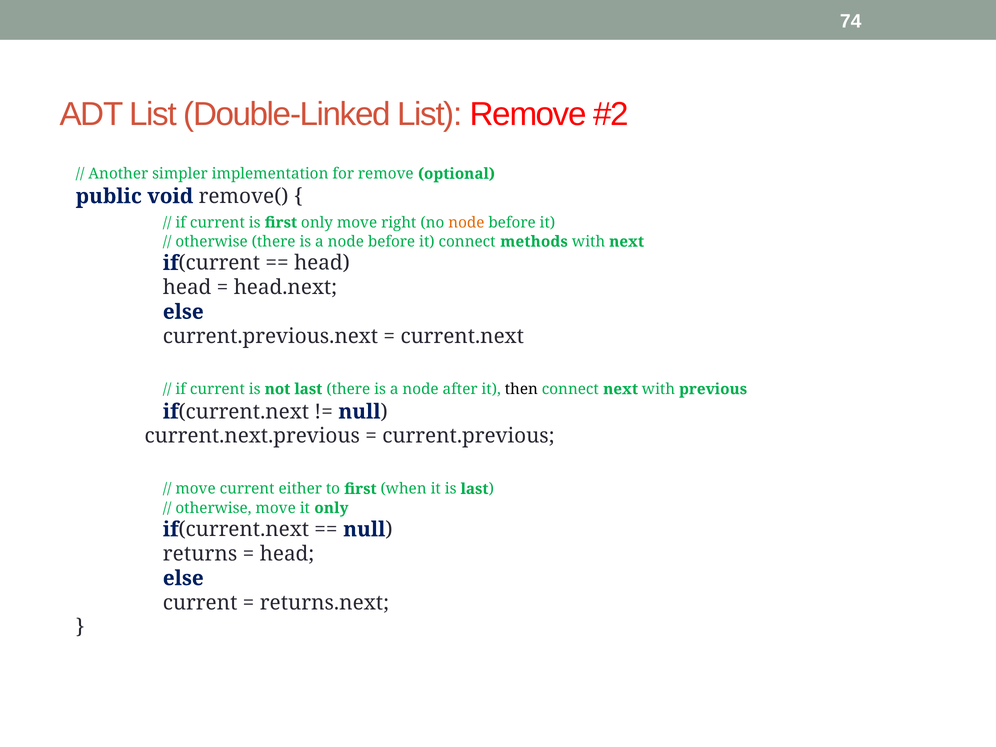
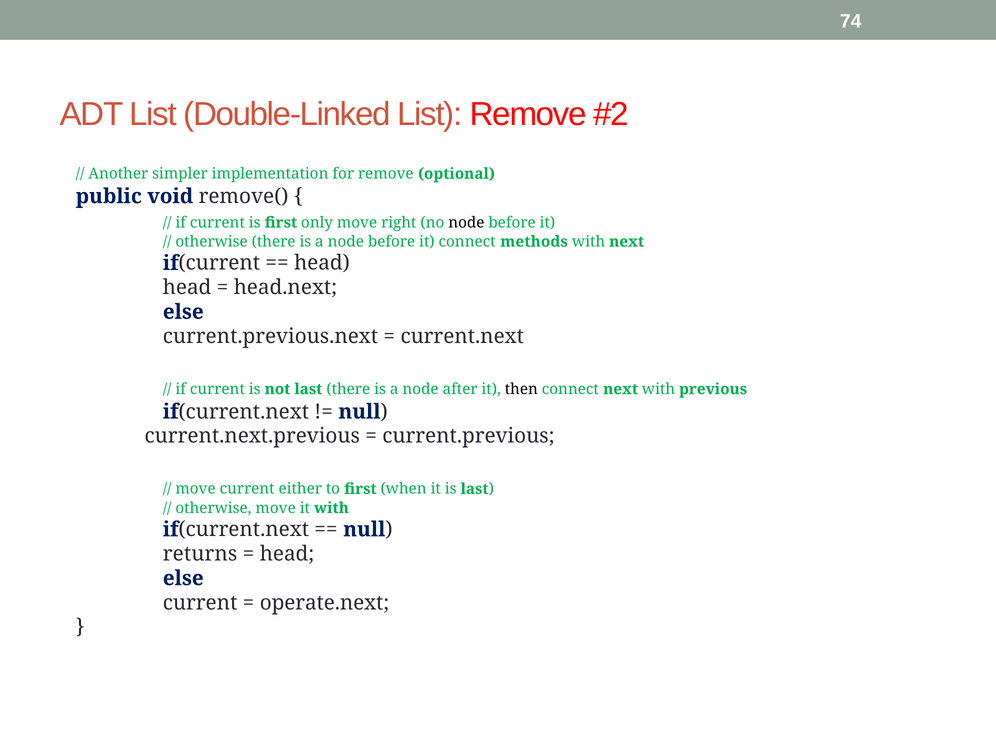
node at (466, 223) colour: orange -> black
it only: only -> with
returns.next: returns.next -> operate.next
